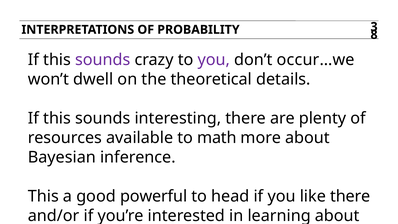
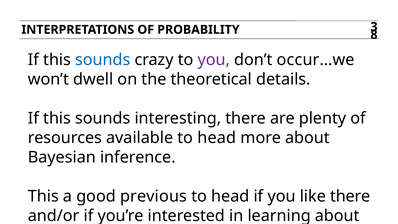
sounds at (103, 60) colour: purple -> blue
available to math: math -> head
powerful: powerful -> previous
